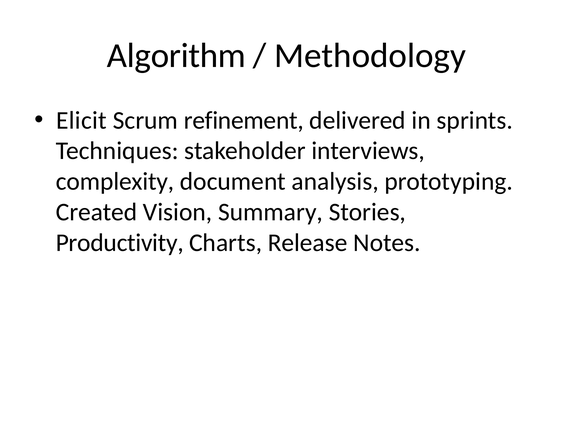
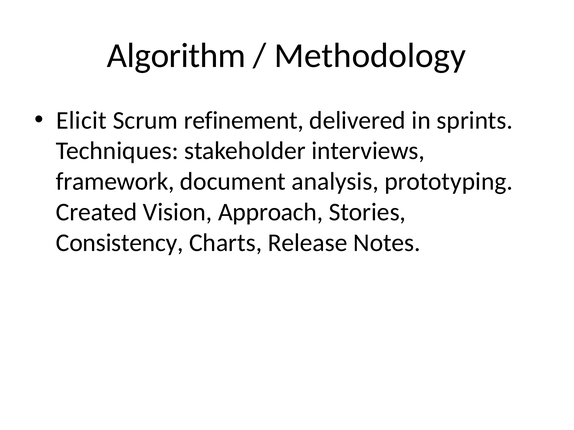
complexity: complexity -> framework
Summary: Summary -> Approach
Productivity: Productivity -> Consistency
